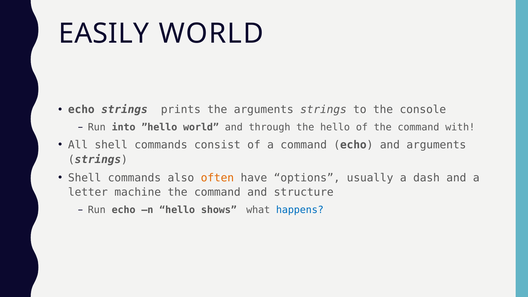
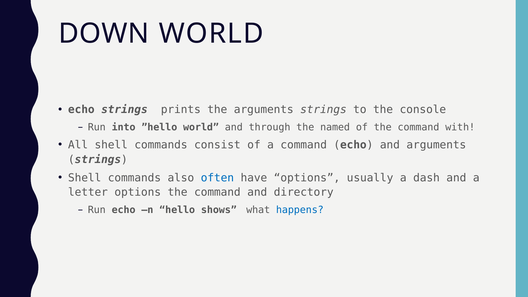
EASILY: EASILY -> DOWN
the hello: hello -> named
often colour: orange -> blue
letter machine: machine -> options
structure: structure -> directory
